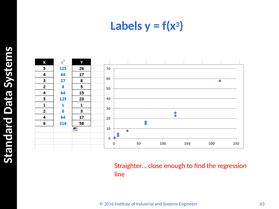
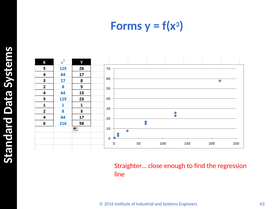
Labels: Labels -> Forms
